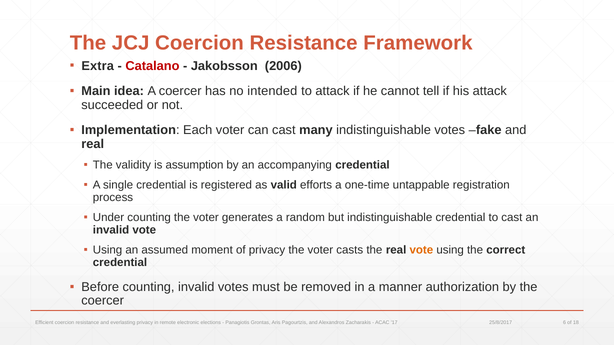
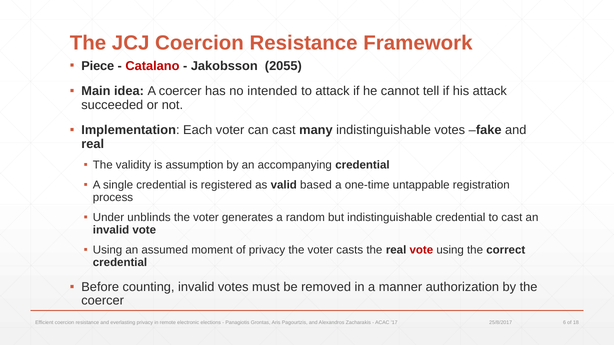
Extra: Extra -> Piece
2006: 2006 -> 2055
efforts: efforts -> based
Under counting: counting -> unblinds
vote at (421, 250) colour: orange -> red
